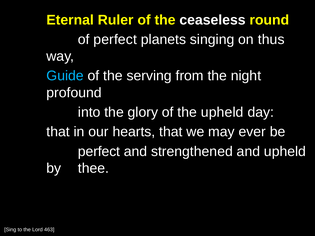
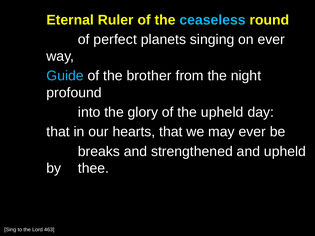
ceaseless colour: white -> light blue
on thus: thus -> ever
serving: serving -> brother
perfect at (99, 152): perfect -> breaks
